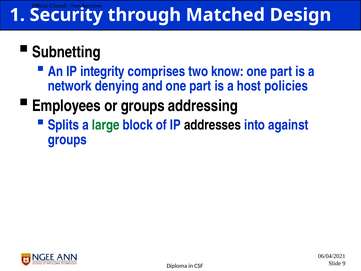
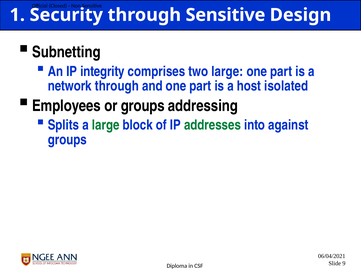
through Matched: Matched -> Sensitive
two know: know -> large
network denying: denying -> through
policies: policies -> isolated
addresses colour: black -> green
